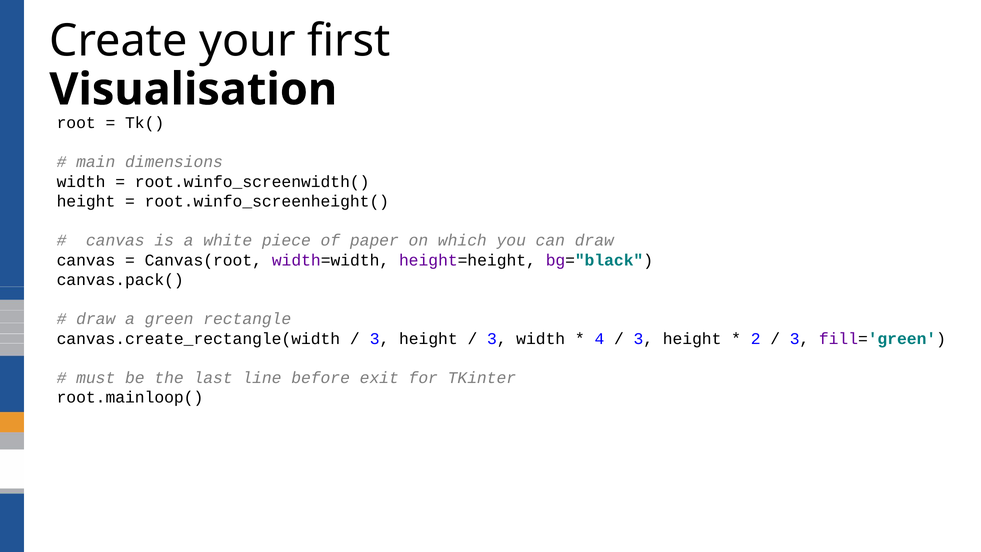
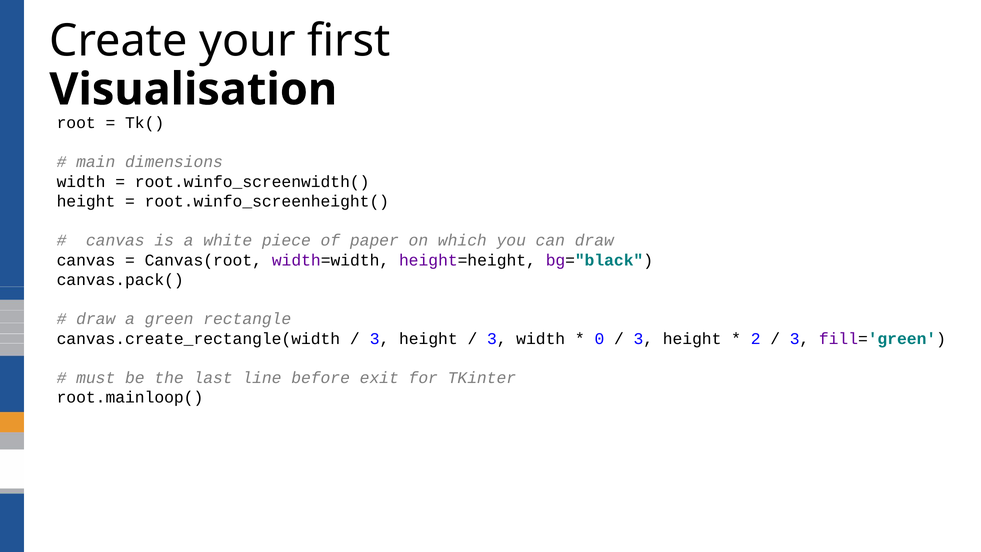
4: 4 -> 0
